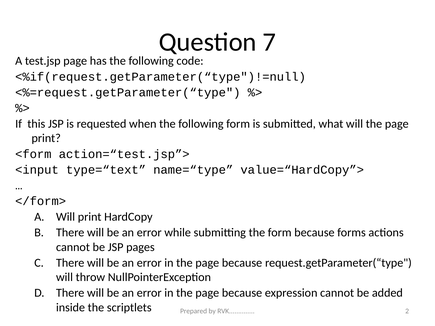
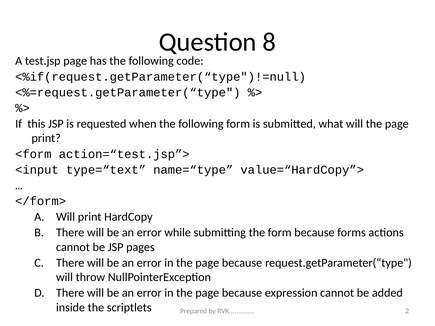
7: 7 -> 8
